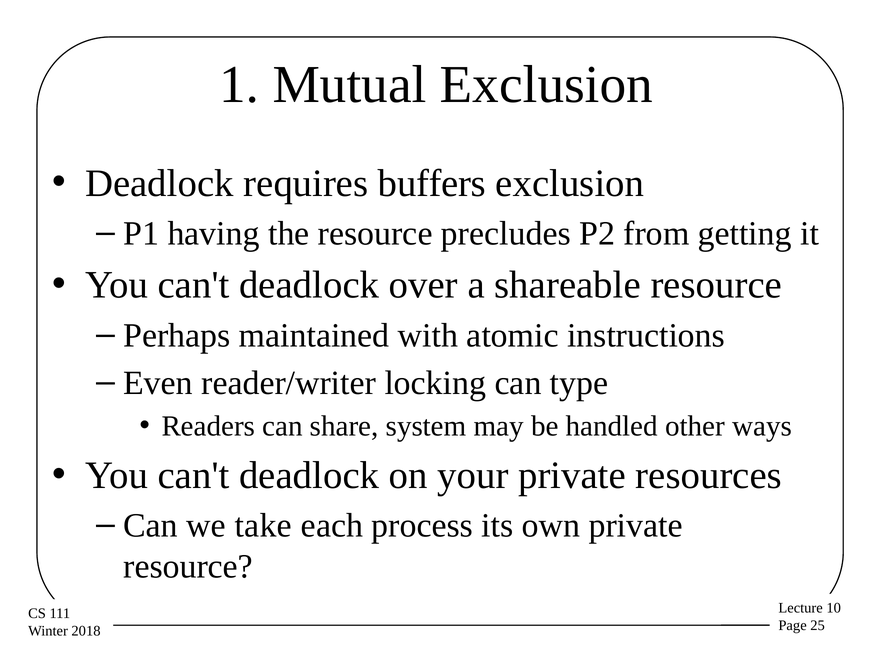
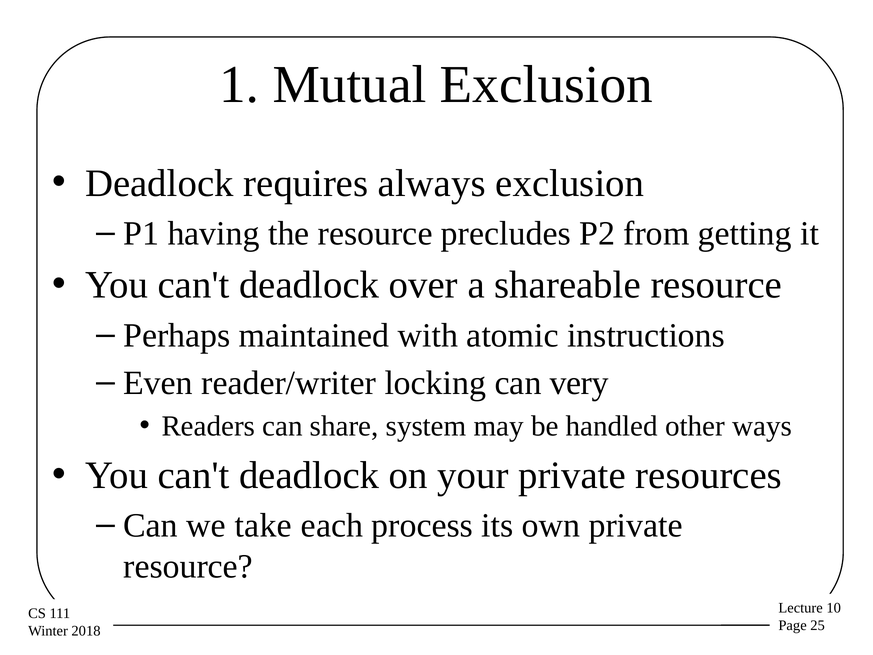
buffers: buffers -> always
type: type -> very
